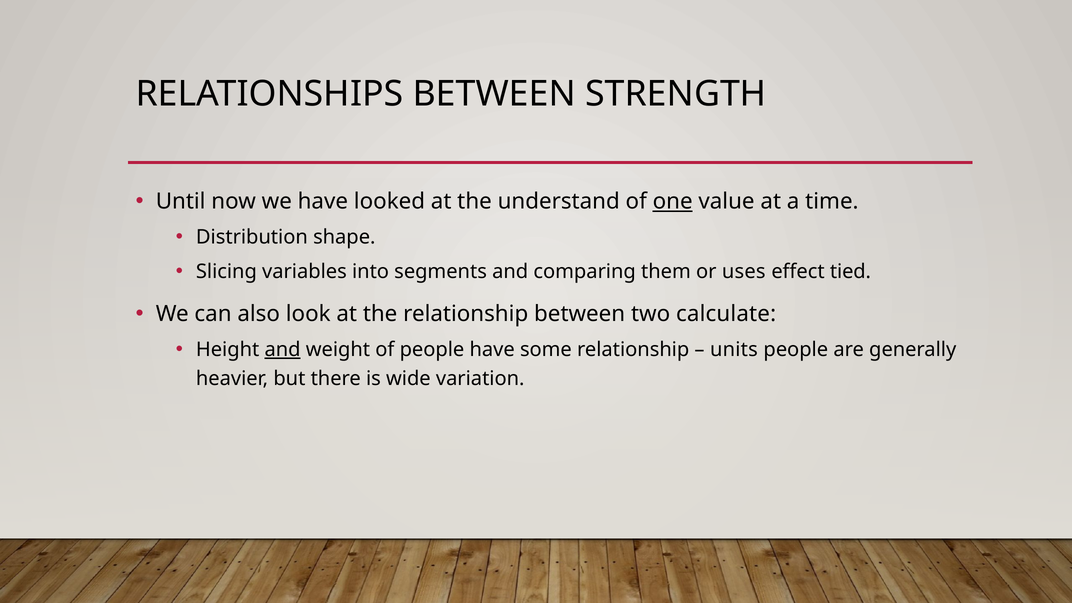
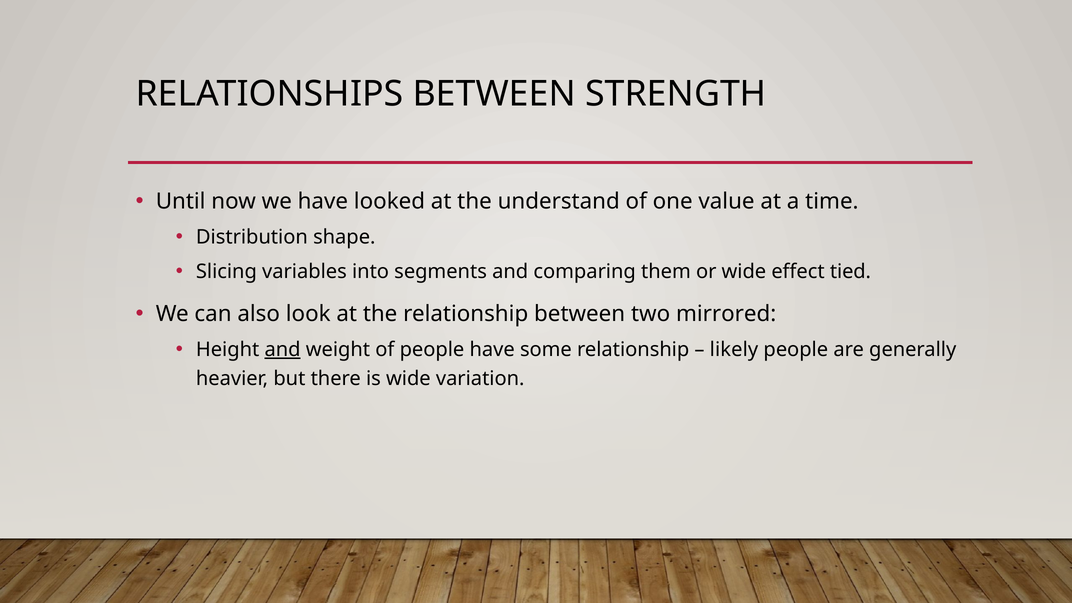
one underline: present -> none
or uses: uses -> wide
calculate: calculate -> mirrored
units: units -> likely
